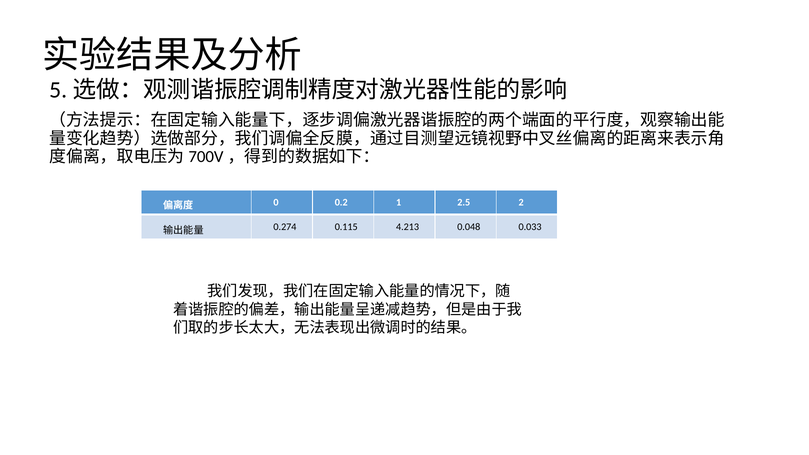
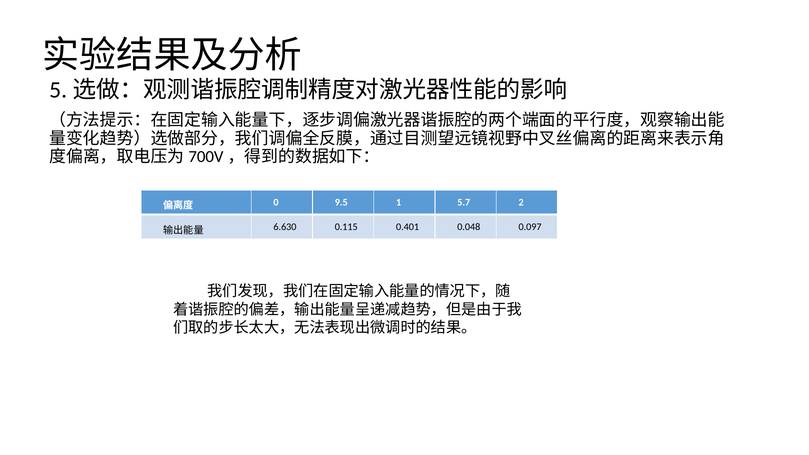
0.2: 0.2 -> 9.5
2.5: 2.5 -> 5.7
0.274: 0.274 -> 6.630
4.213: 4.213 -> 0.401
0.033: 0.033 -> 0.097
